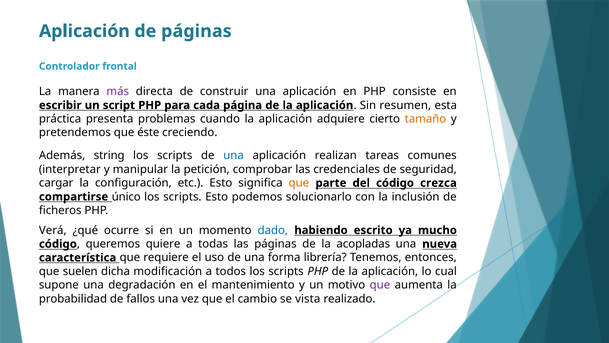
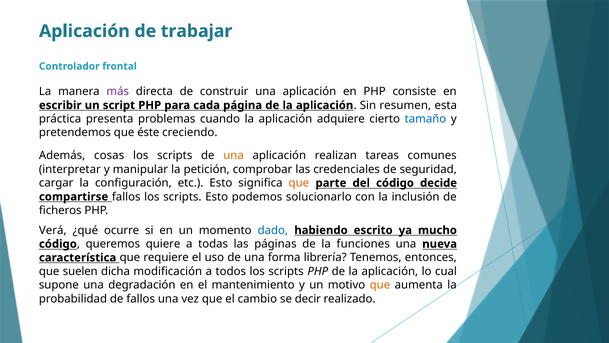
de páginas: páginas -> trabajar
tamaño colour: orange -> blue
string: string -> cosas
una at (234, 155) colour: blue -> orange
crezca: crezca -> decide
compartirse único: único -> fallos
acopladas: acopladas -> funciones
que at (380, 285) colour: purple -> orange
vista: vista -> decir
